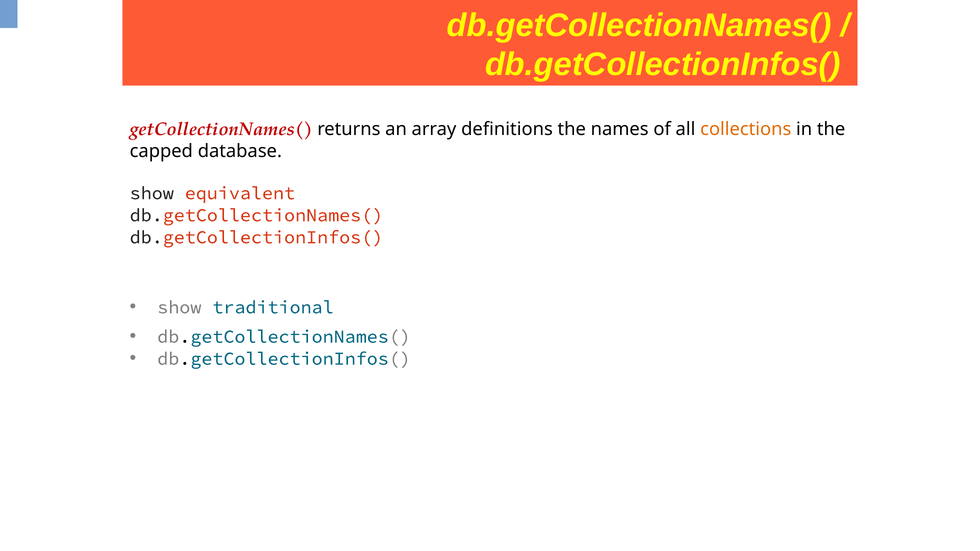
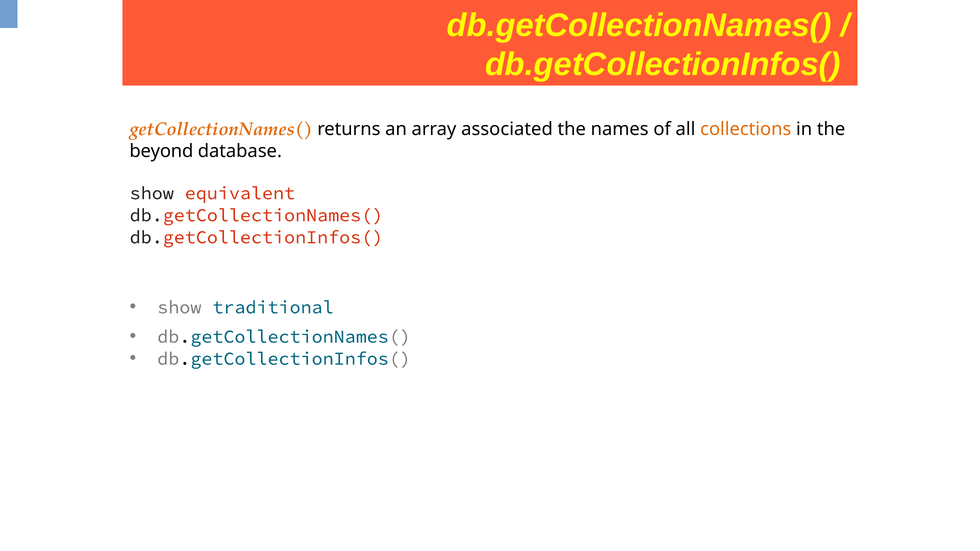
getCollectionNames( colour: red -> orange
definitions: definitions -> associated
capped: capped -> beyond
